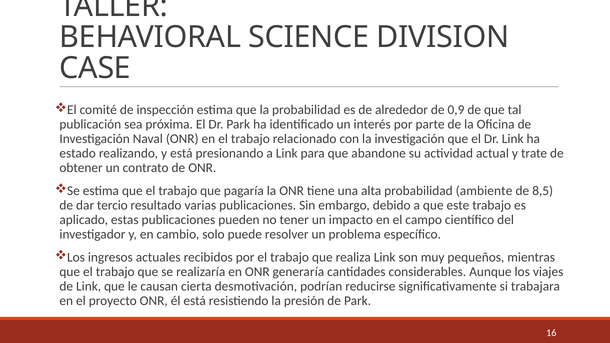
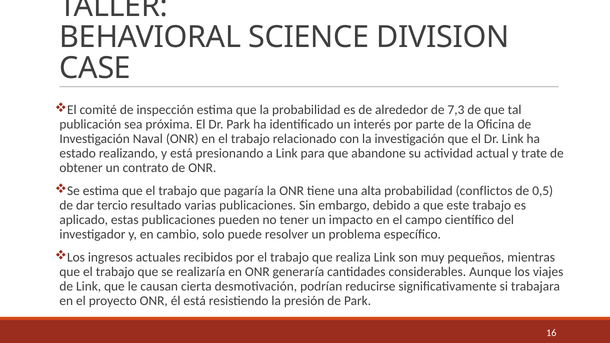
0,9: 0,9 -> 7,3
ambiente: ambiente -> conflictos
8,5: 8,5 -> 0,5
